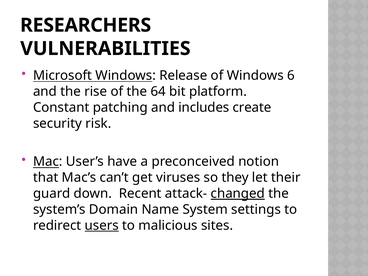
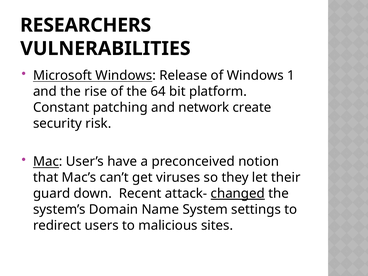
6: 6 -> 1
includes: includes -> network
users underline: present -> none
